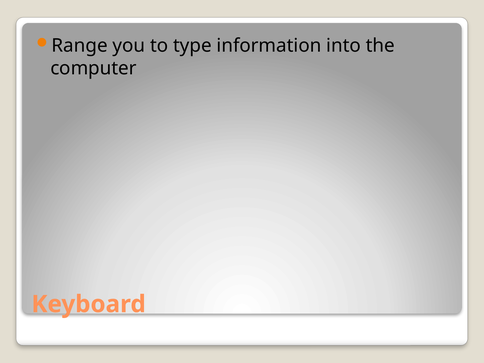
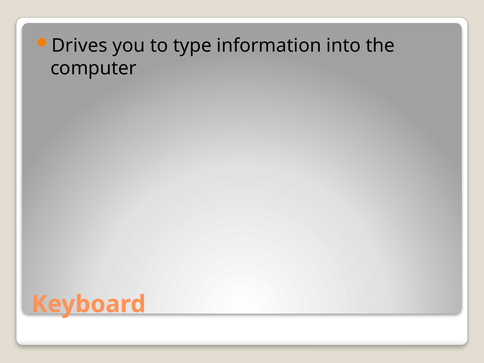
Range: Range -> Drives
